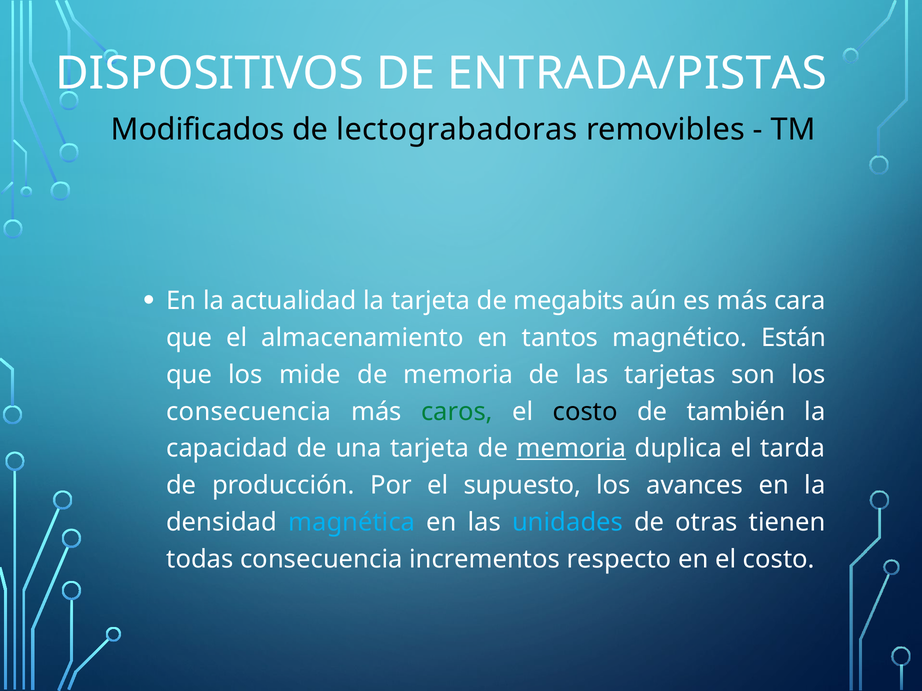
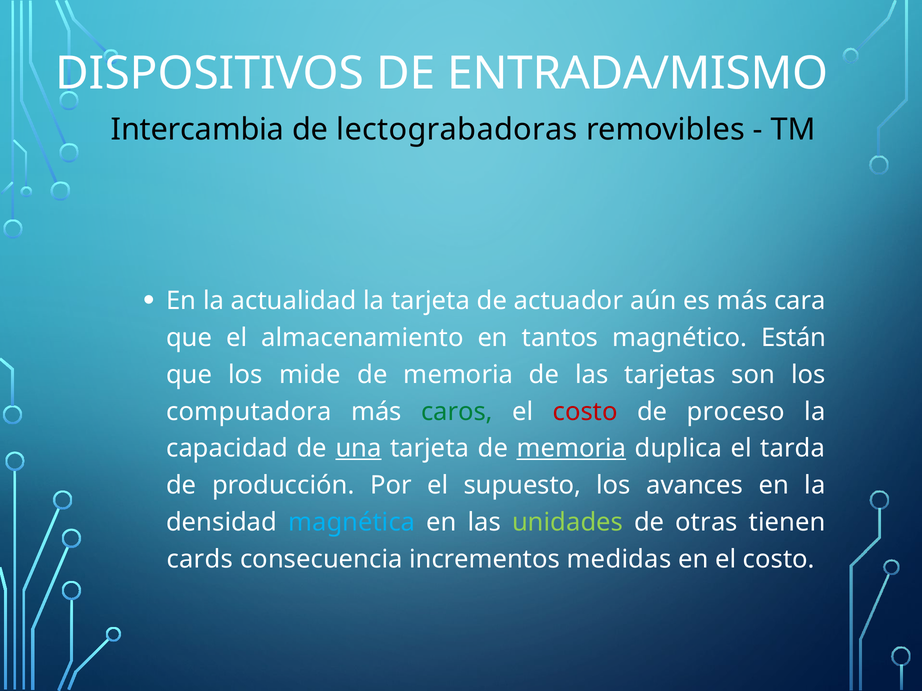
ENTRADA/PISTAS: ENTRADA/PISTAS -> ENTRADA/MISMO
Modificados: Modificados -> Intercambia
megabits: megabits -> actuador
consecuencia at (249, 412): consecuencia -> computadora
costo at (585, 412) colour: black -> red
también: también -> proceso
una underline: none -> present
unidades colour: light blue -> light green
todas: todas -> cards
respecto: respecto -> medidas
